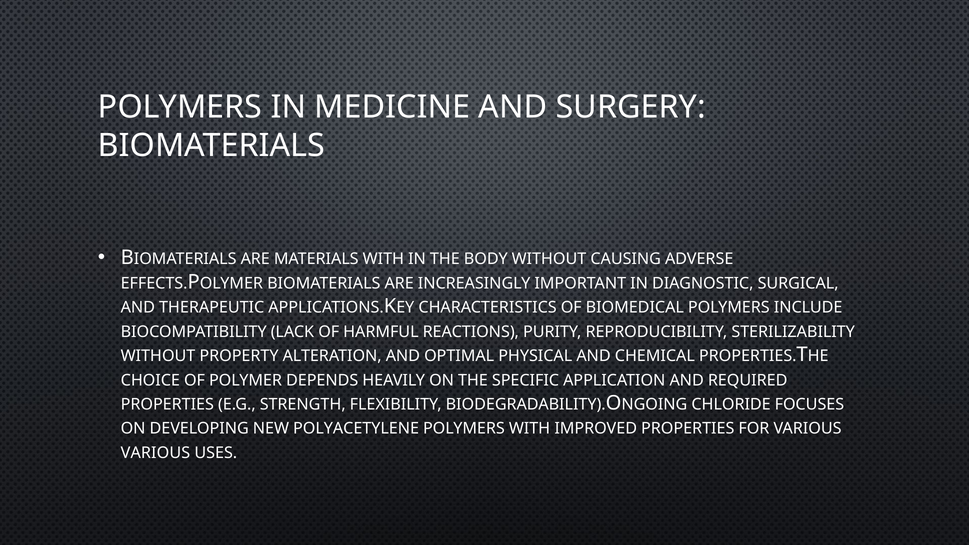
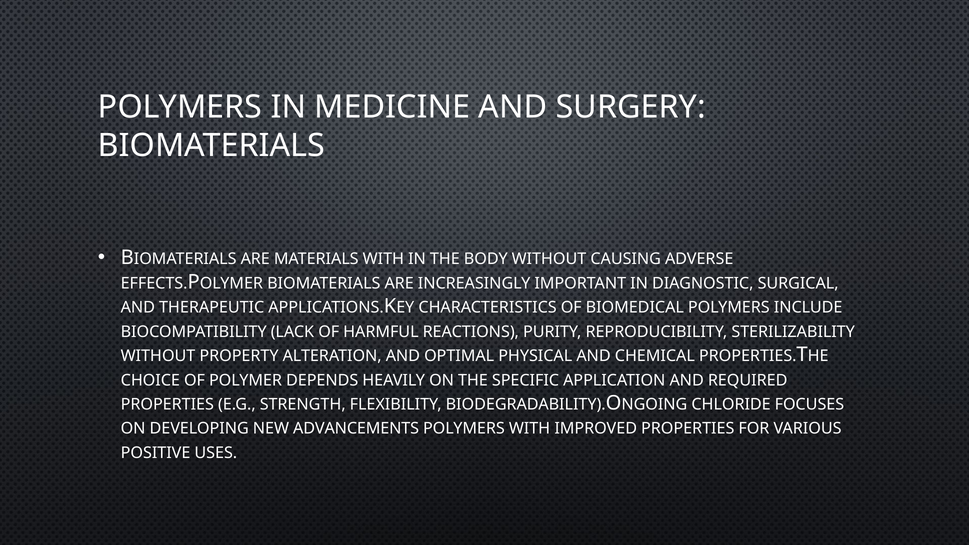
POLYACETYLENE: POLYACETYLENE -> ADVANCEMENTS
VARIOUS at (155, 453): VARIOUS -> POSITIVE
